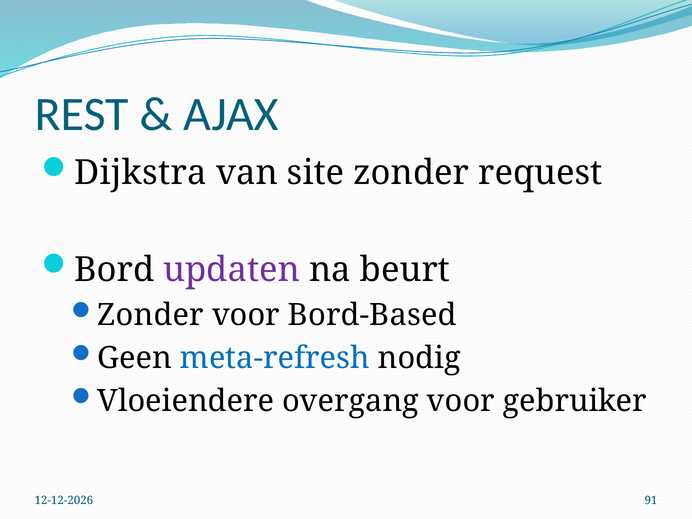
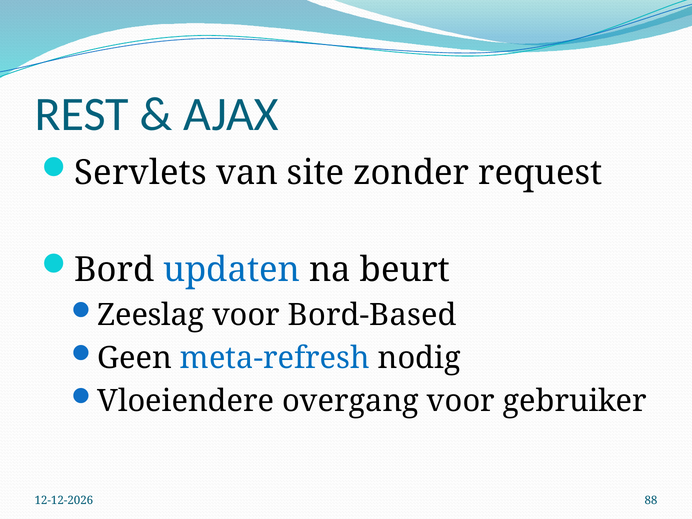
Dijkstra: Dijkstra -> Servlets
updaten colour: purple -> blue
Zonder at (151, 315): Zonder -> Zeeslag
91: 91 -> 88
